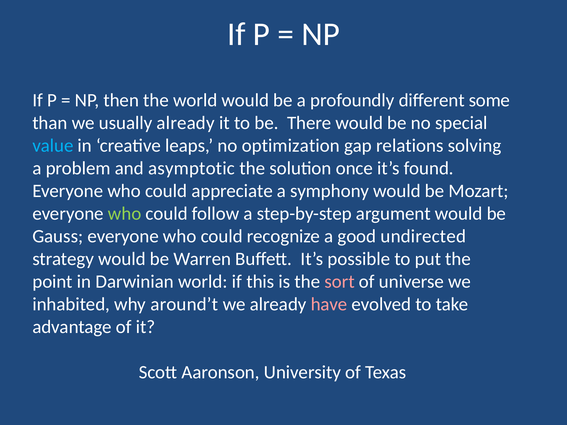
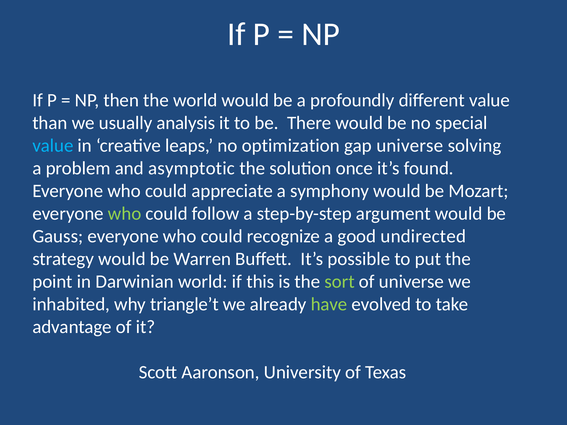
different some: some -> value
usually already: already -> analysis
gap relations: relations -> universe
sort colour: pink -> light green
around’t: around’t -> triangle’t
have colour: pink -> light green
